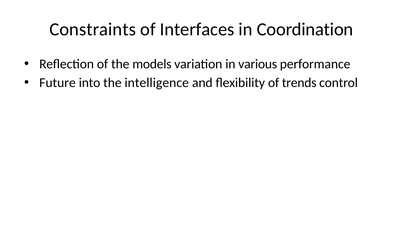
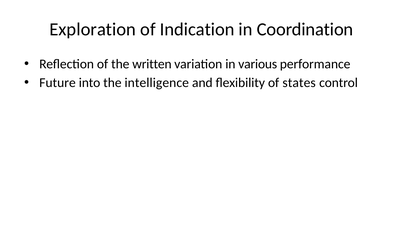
Constraints: Constraints -> Exploration
Interfaces: Interfaces -> Indication
models: models -> written
trends: trends -> states
